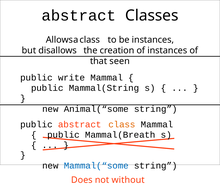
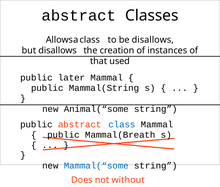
be instances: instances -> disallows
seen: seen -> used
write: write -> later
class colour: orange -> blue
